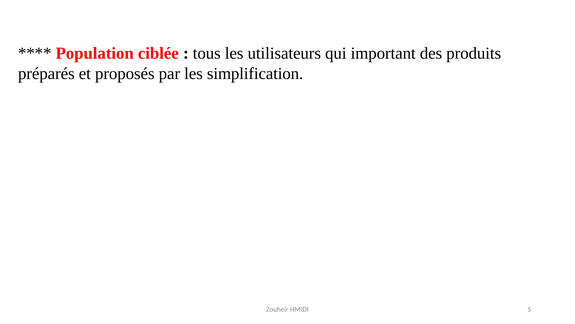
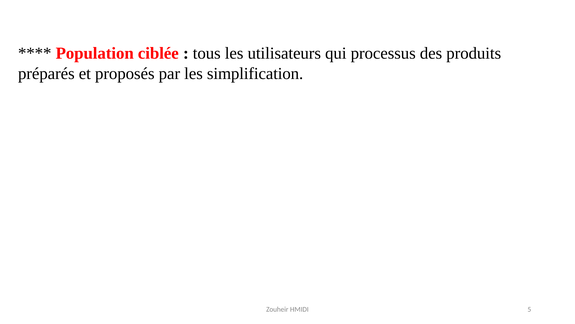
important: important -> processus
